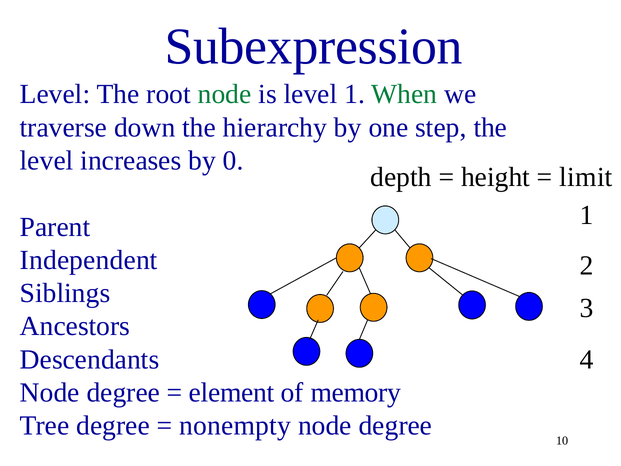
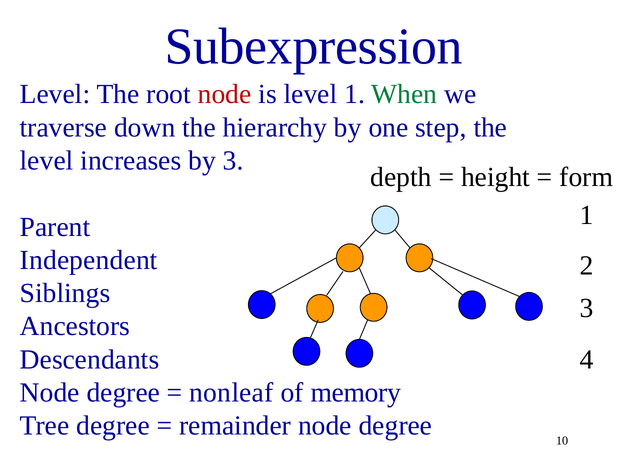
node at (225, 94) colour: green -> red
by 0: 0 -> 3
limit: limit -> form
element: element -> nonleaf
nonempty: nonempty -> remainder
